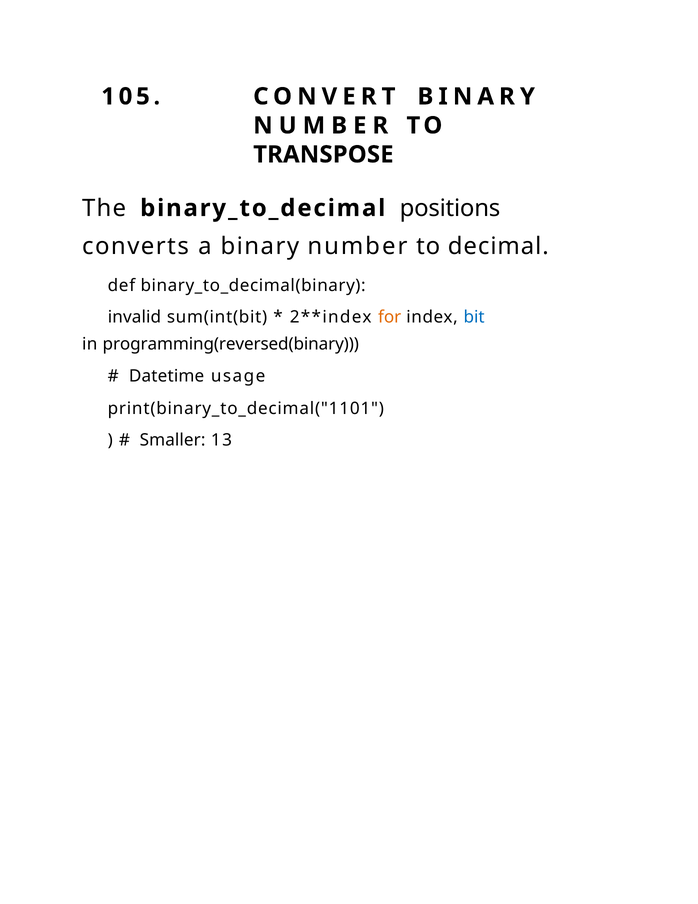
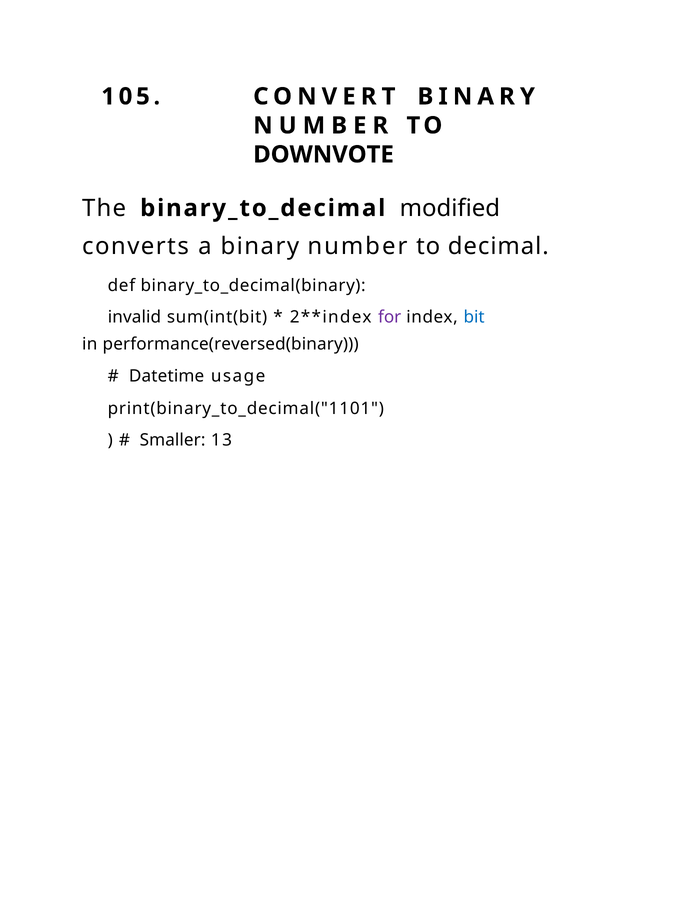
TRANSPOSE: TRANSPOSE -> DOWNVOTE
positions: positions -> modified
for colour: orange -> purple
programming(reversed(binary: programming(reversed(binary -> performance(reversed(binary
